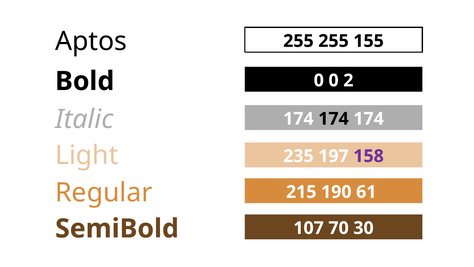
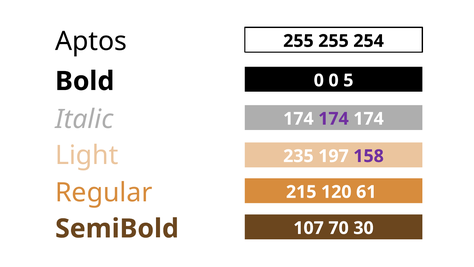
155: 155 -> 254
2: 2 -> 5
174 at (333, 119) colour: black -> purple
190: 190 -> 120
